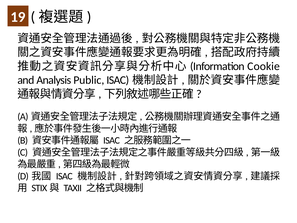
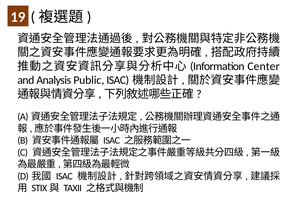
Cookie: Cookie -> Center
